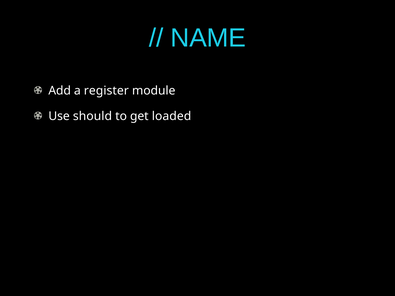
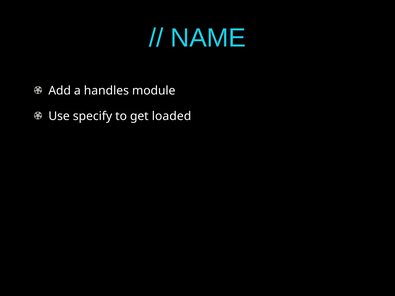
register: register -> handles
should: should -> specify
